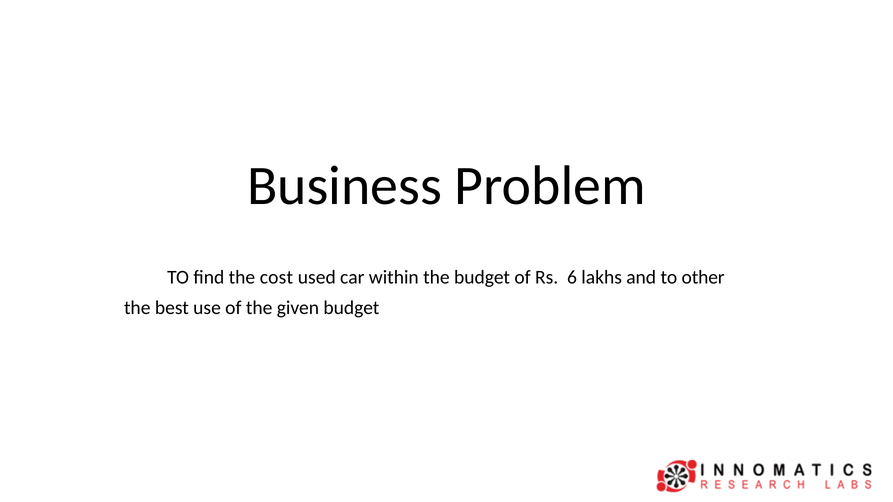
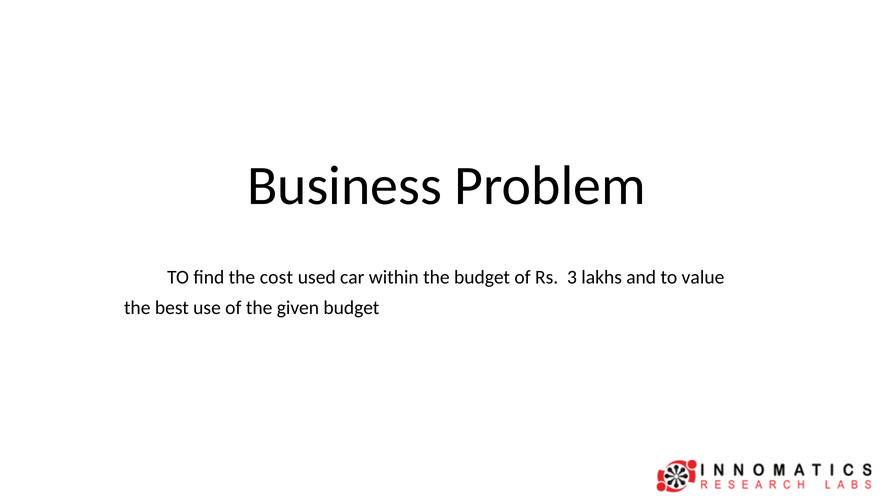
6: 6 -> 3
other: other -> value
